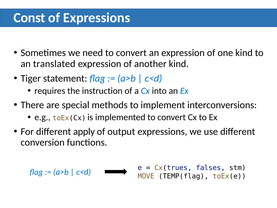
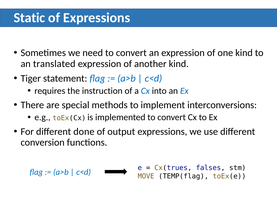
Const: Const -> Static
apply: apply -> done
